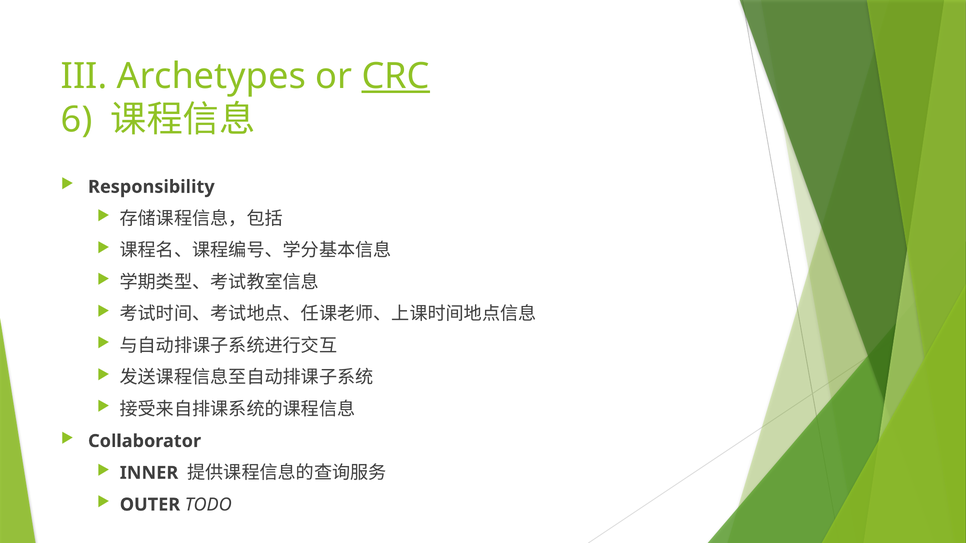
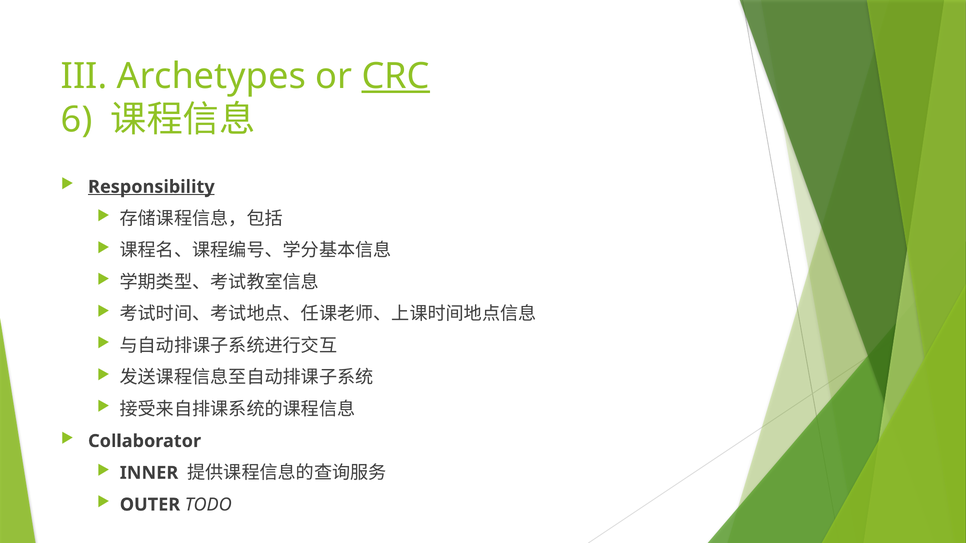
Responsibility underline: none -> present
